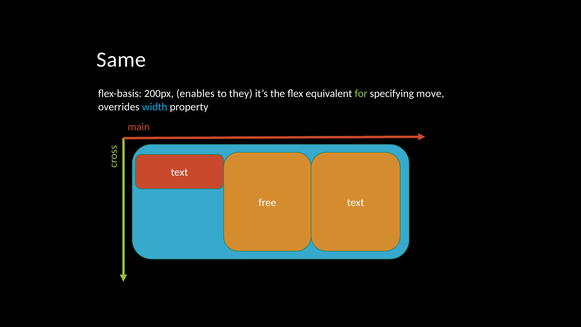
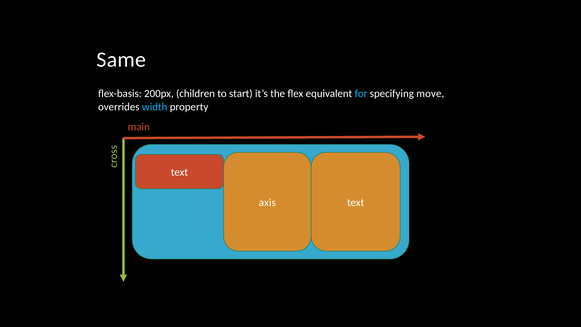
enables: enables -> children
they: they -> start
for colour: light green -> light blue
free: free -> axis
